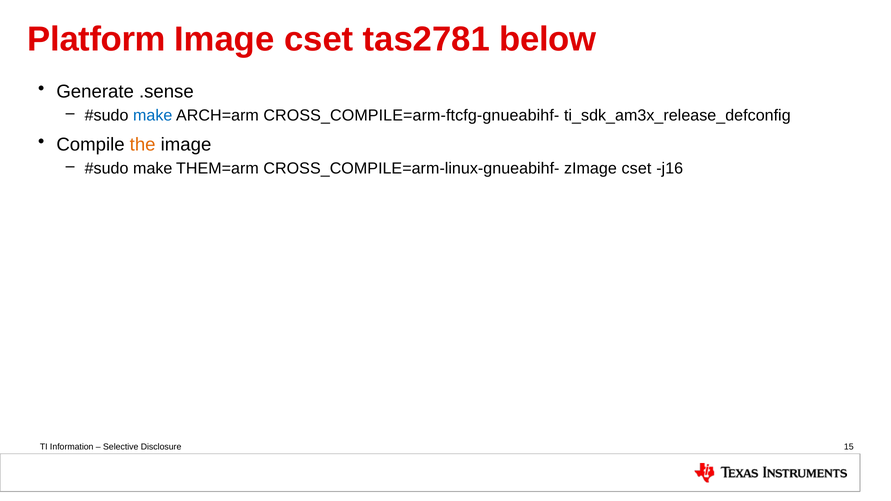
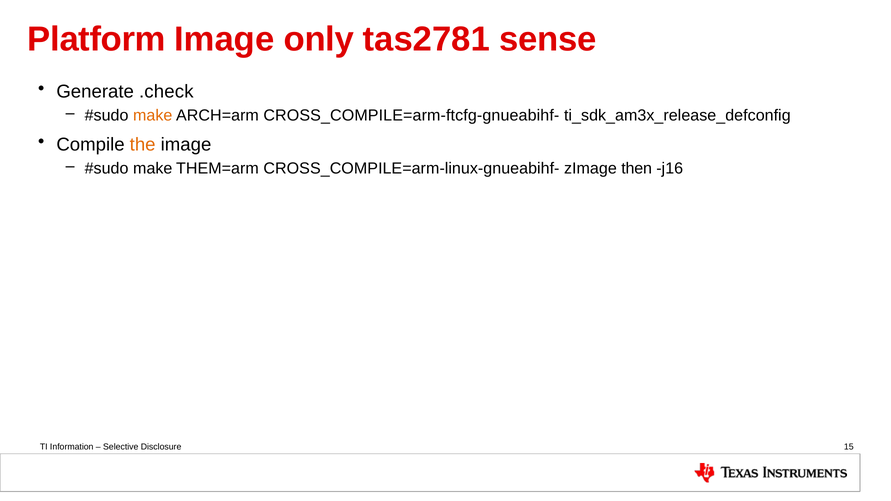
Image cset: cset -> only
below: below -> sense
.sense: .sense -> .check
make at (153, 116) colour: blue -> orange
zImage cset: cset -> then
